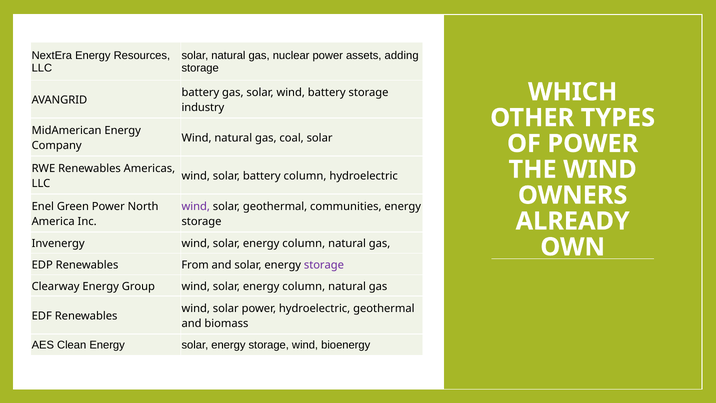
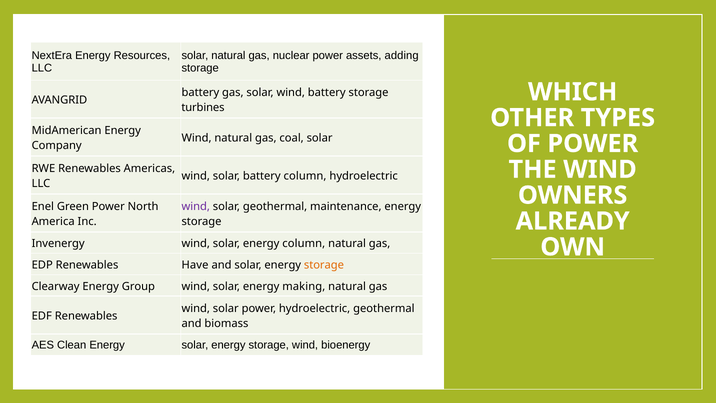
industry: industry -> turbines
communities: communities -> maintenance
From: From -> Have
storage at (324, 265) colour: purple -> orange
column at (304, 286): column -> making
